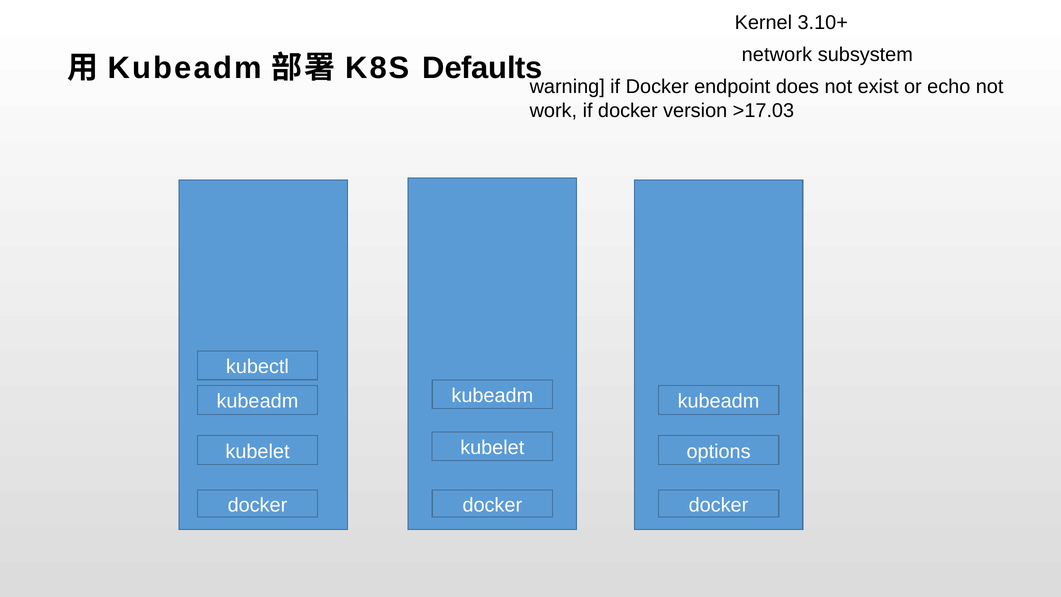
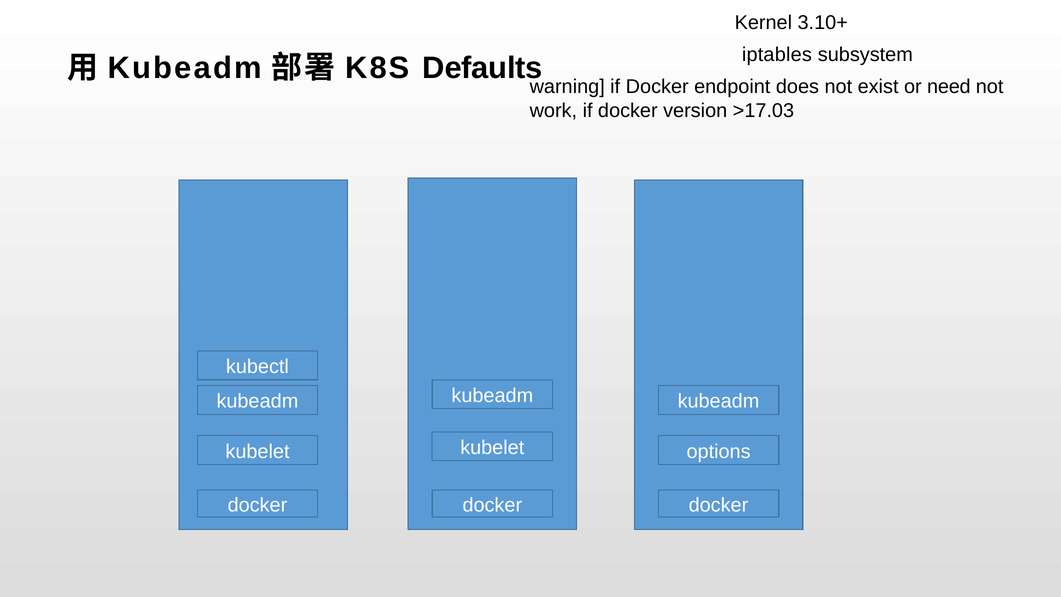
network: network -> iptables
echo: echo -> need
